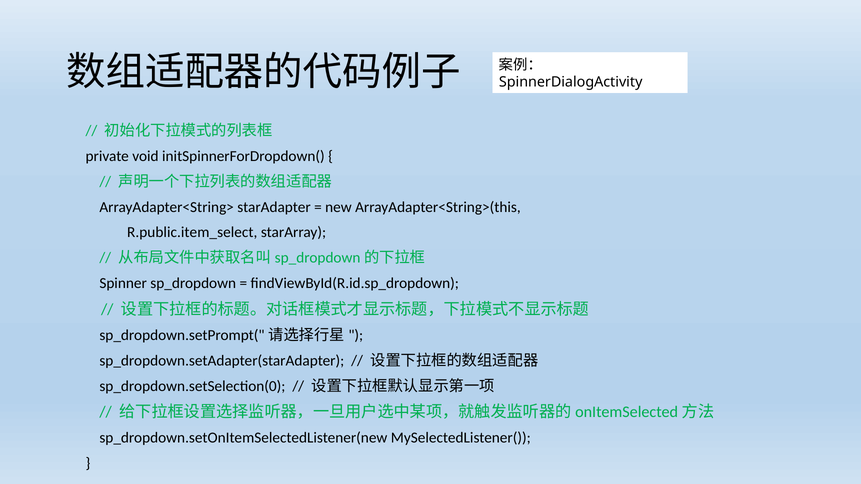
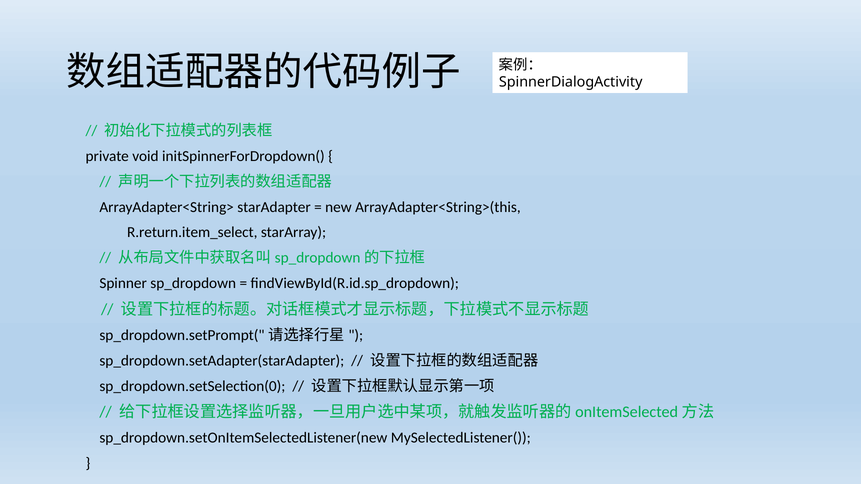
R.public.item_select: R.public.item_select -> R.return.item_select
